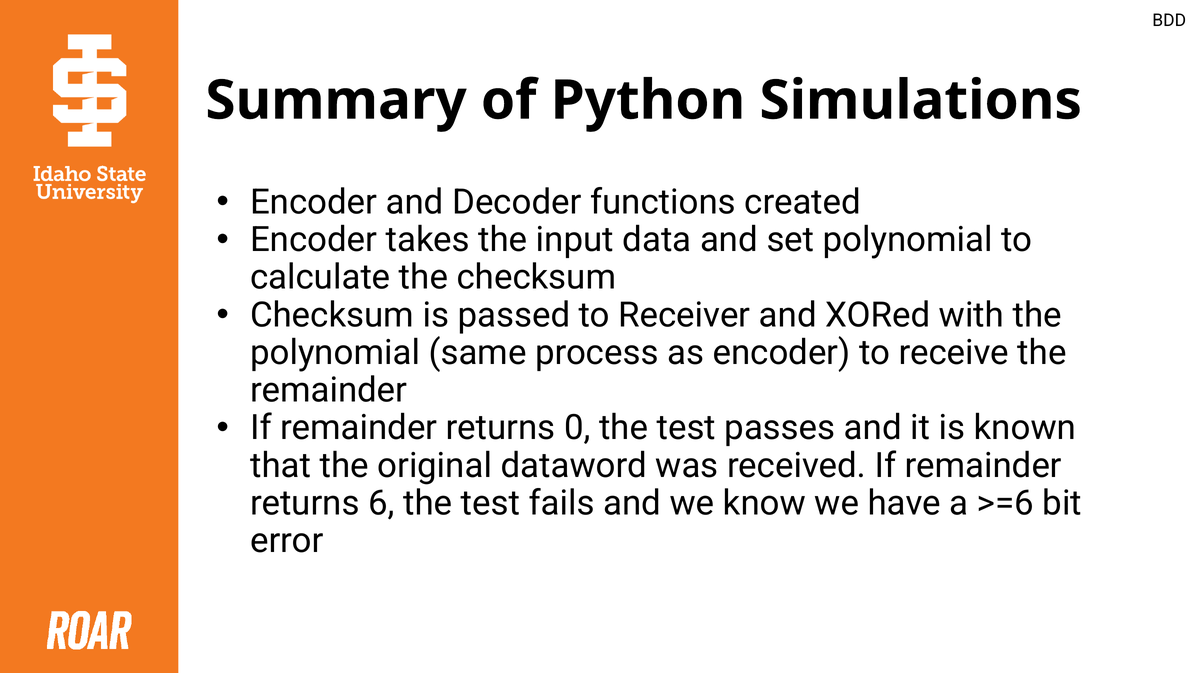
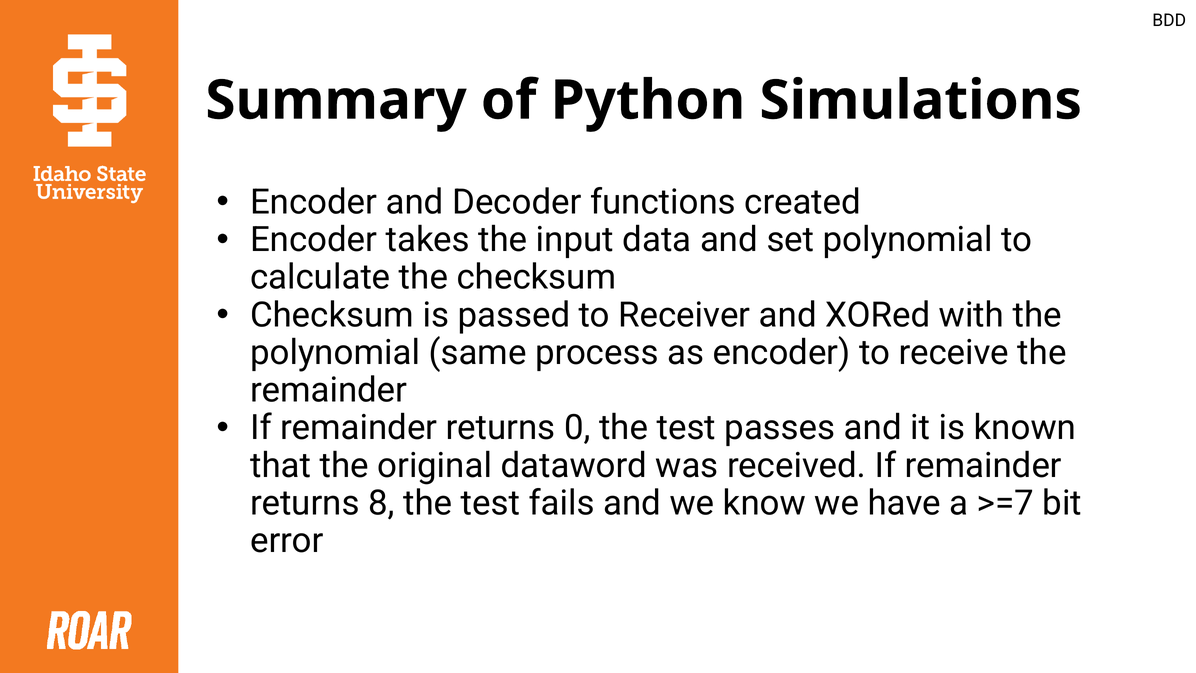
6: 6 -> 8
>=6: >=6 -> >=7
